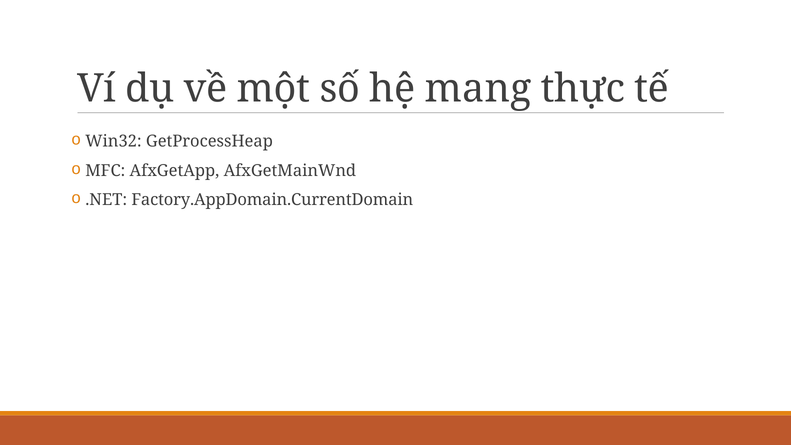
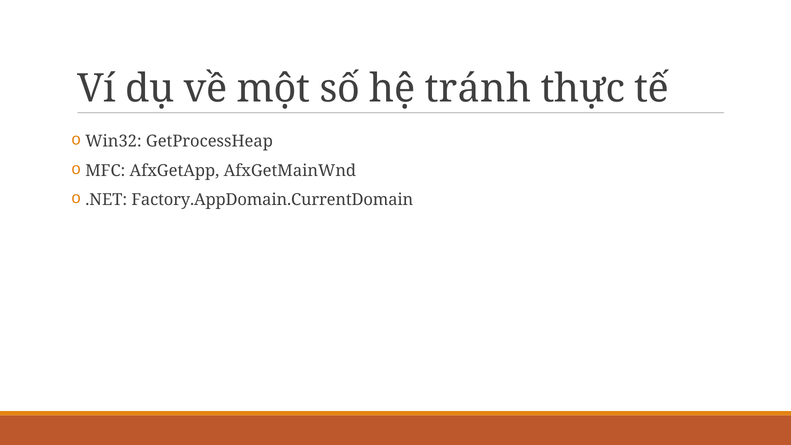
mang: mang -> tránh
